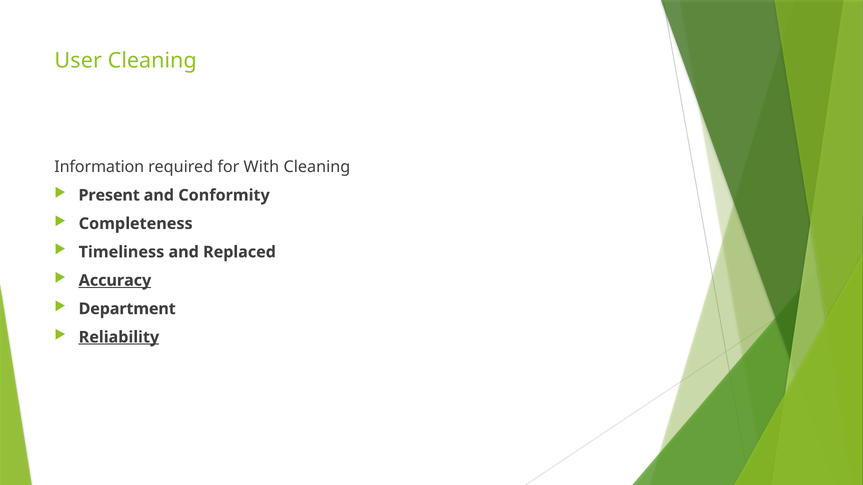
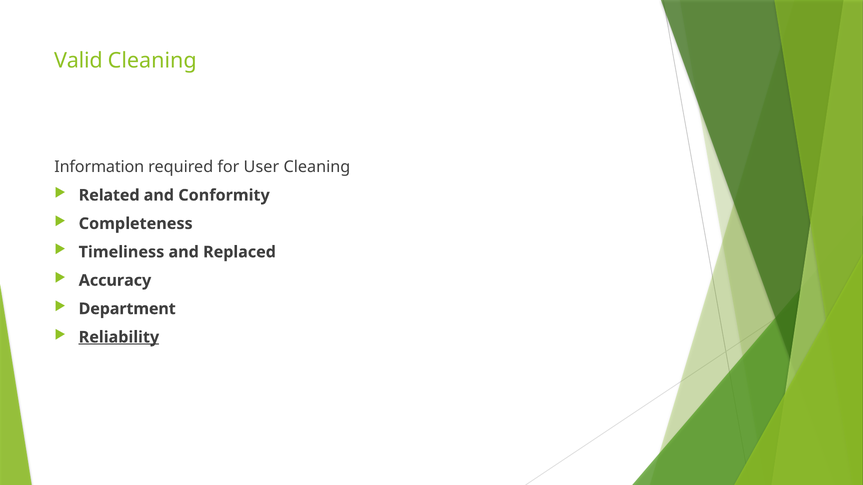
User: User -> Valid
With: With -> User
Present: Present -> Related
Accuracy underline: present -> none
